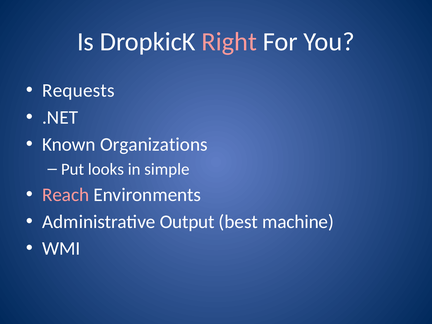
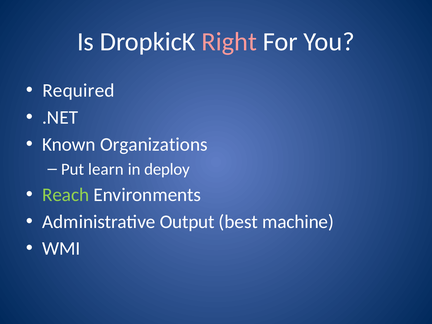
Requests: Requests -> Required
looks: looks -> learn
simple: simple -> deploy
Reach colour: pink -> light green
